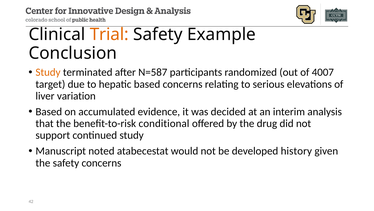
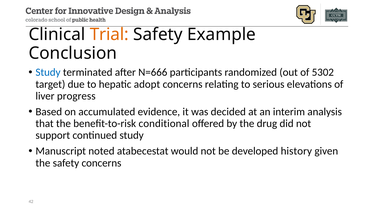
Study at (48, 72) colour: orange -> blue
N=587: N=587 -> N=666
4007: 4007 -> 5302
hepatic based: based -> adopt
variation: variation -> progress
